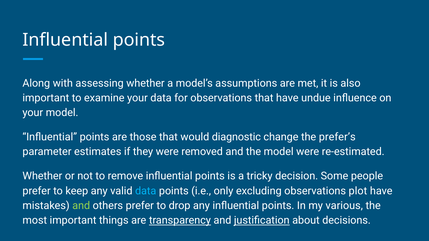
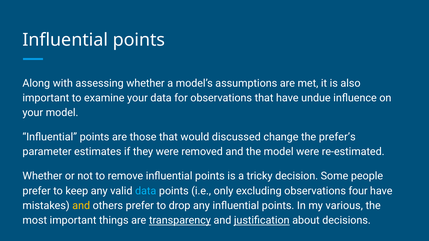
diagnostic: diagnostic -> discussed
plot: plot -> four
and at (81, 206) colour: light green -> yellow
